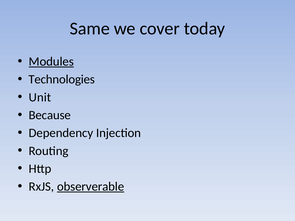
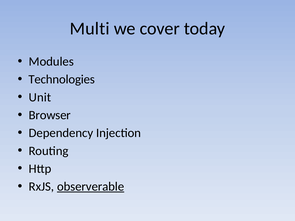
Same: Same -> Multi
Modules underline: present -> none
Because: Because -> Browser
